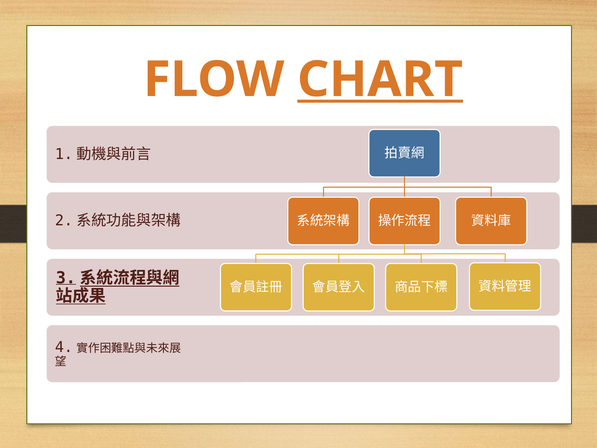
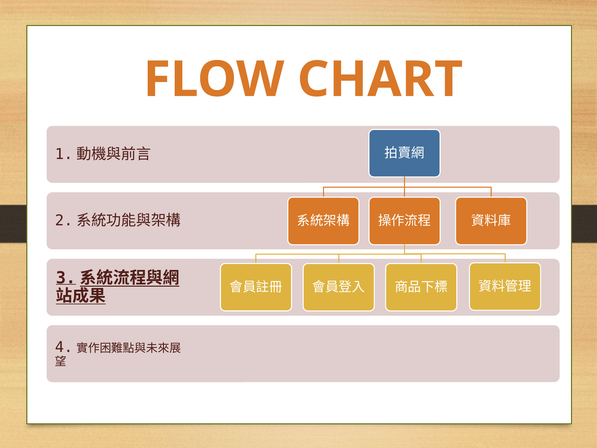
CHART underline: present -> none
